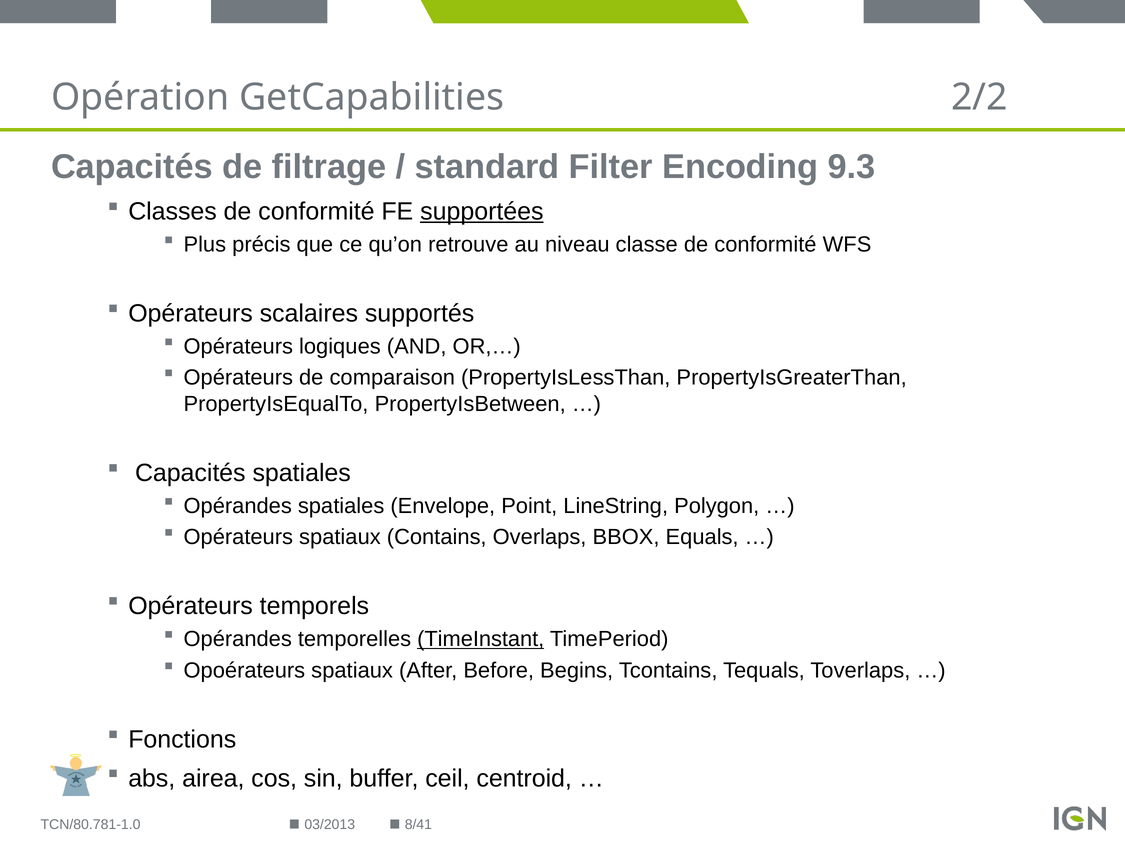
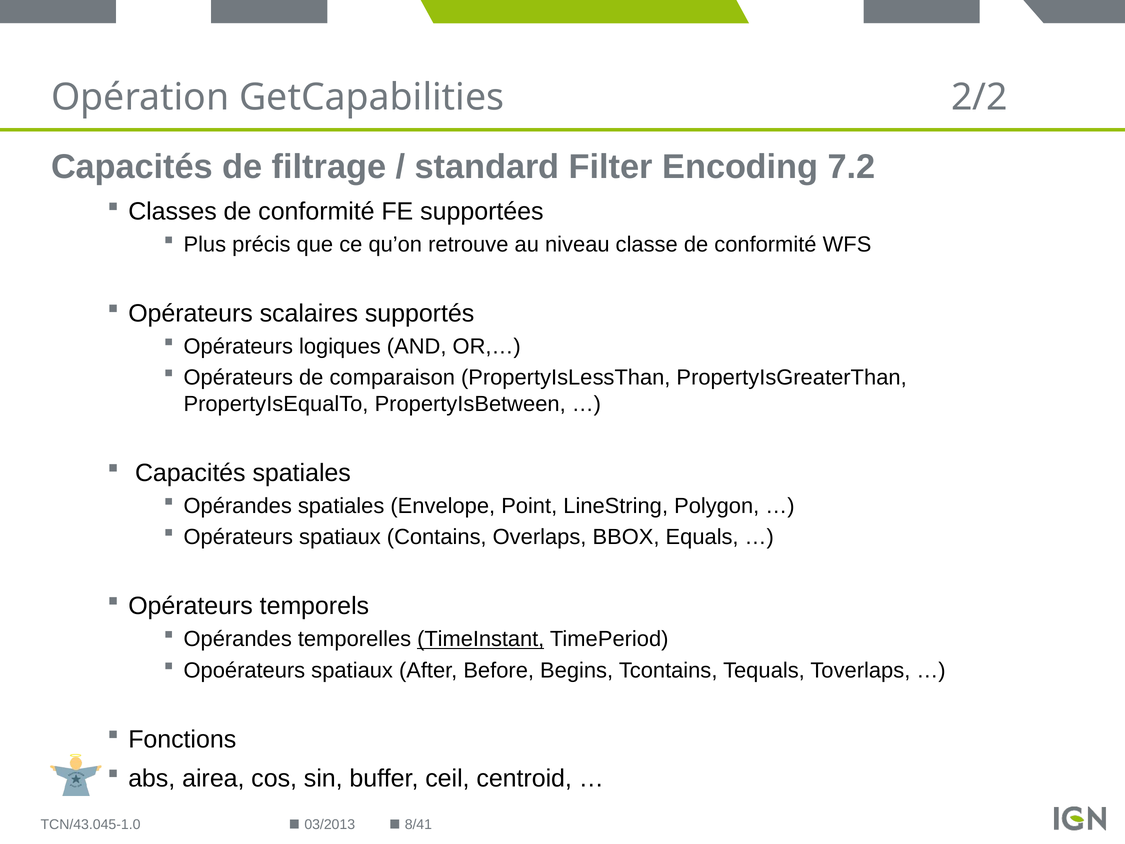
9.3: 9.3 -> 7.2
supportées underline: present -> none
TCN/80.781-1.0: TCN/80.781-1.0 -> TCN/43.045-1.0
